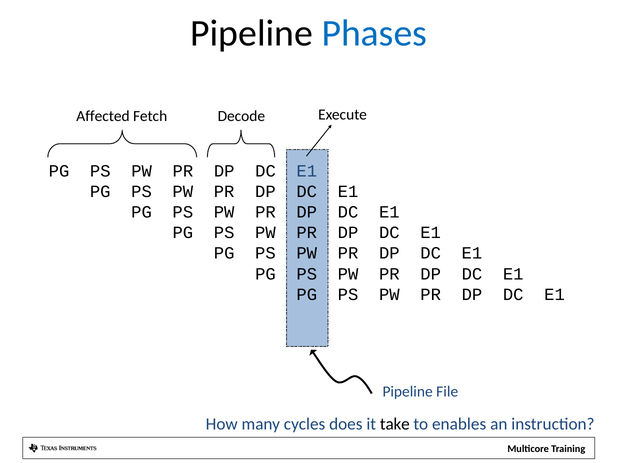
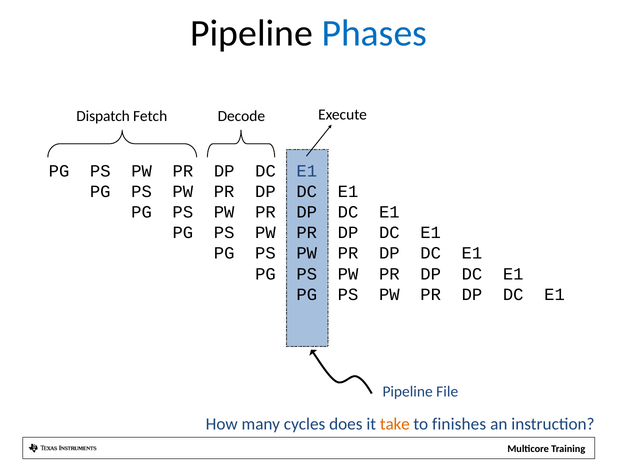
Affected: Affected -> Dispatch
take colour: black -> orange
enables: enables -> finishes
